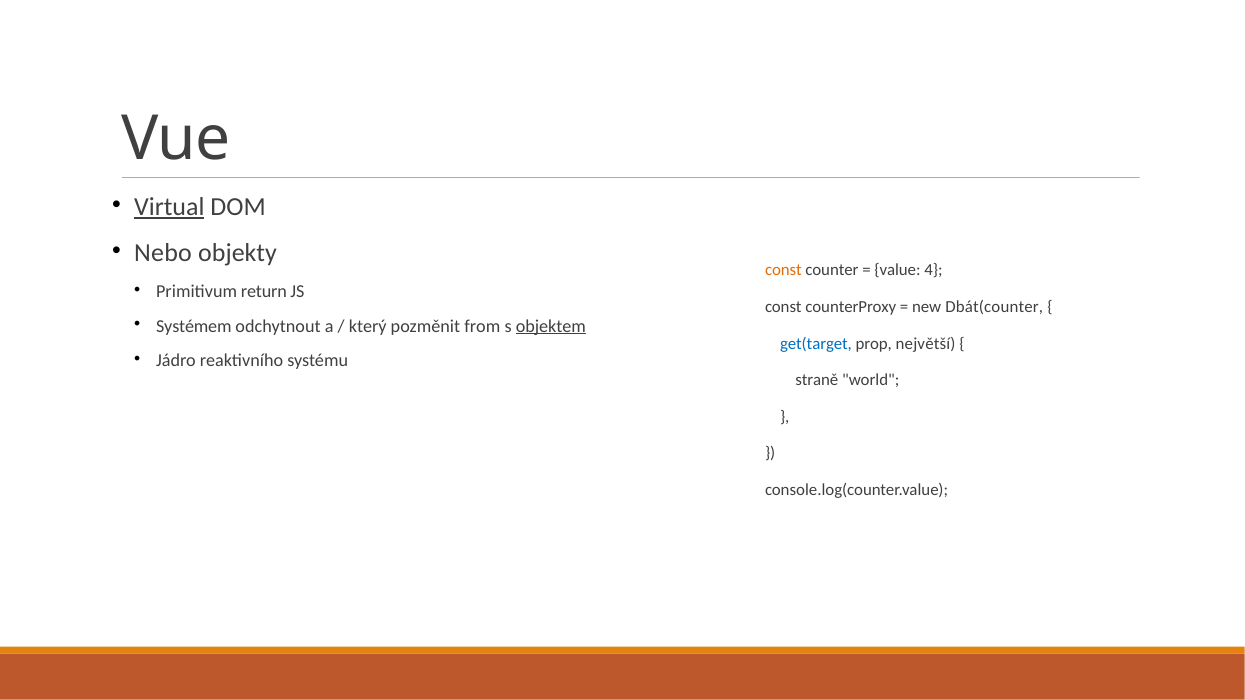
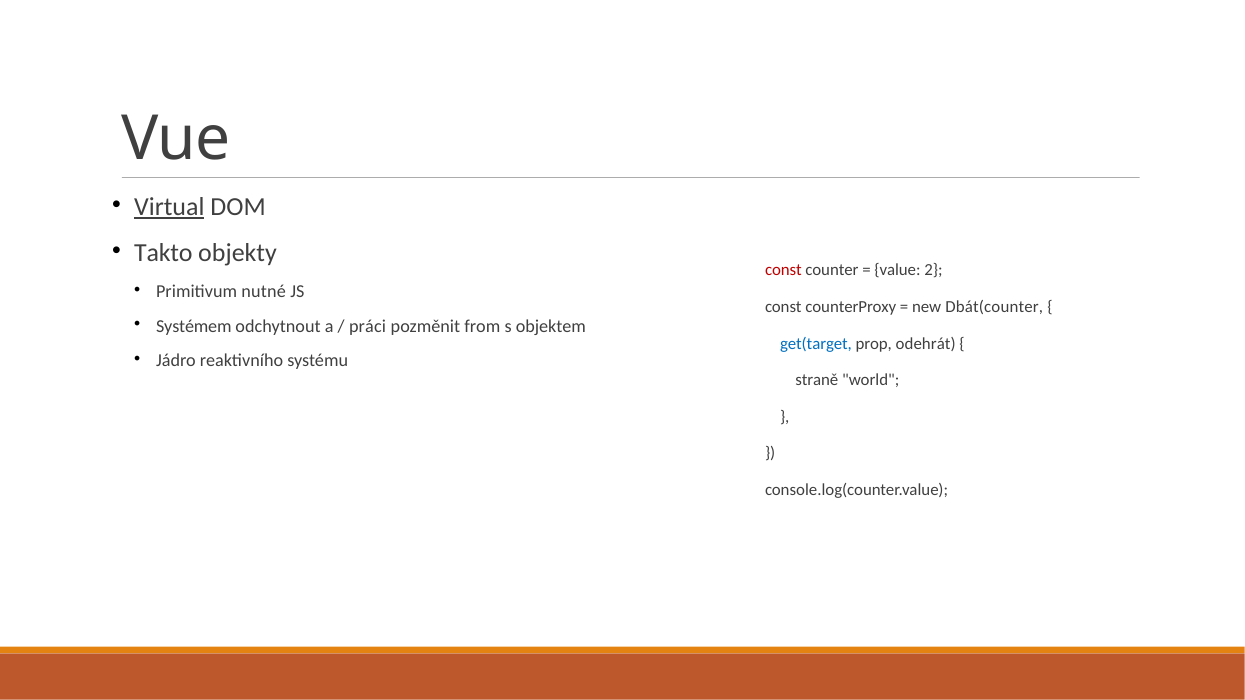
Nebo: Nebo -> Takto
const at (783, 270) colour: orange -> red
4: 4 -> 2
return: return -> nutné
který: který -> práci
objektem underline: present -> none
největší: největší -> odehrát
